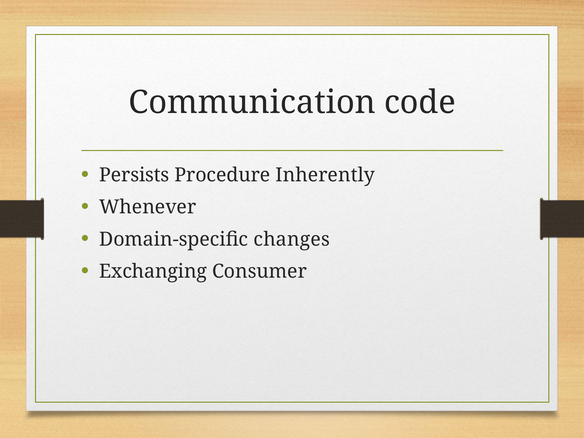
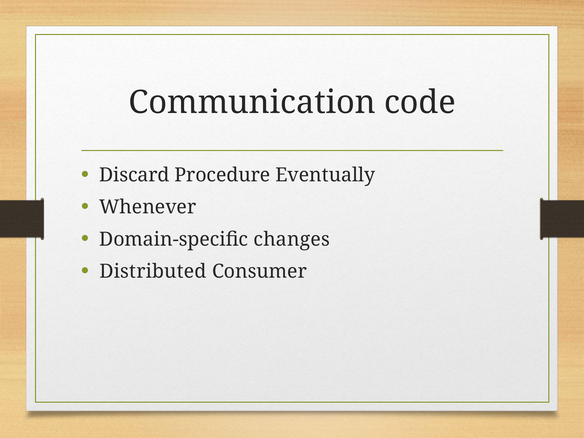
Persists: Persists -> Discard
Inherently: Inherently -> Eventually
Exchanging: Exchanging -> Distributed
